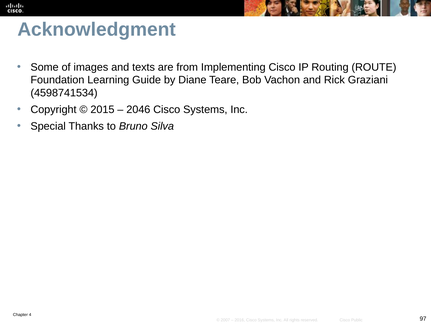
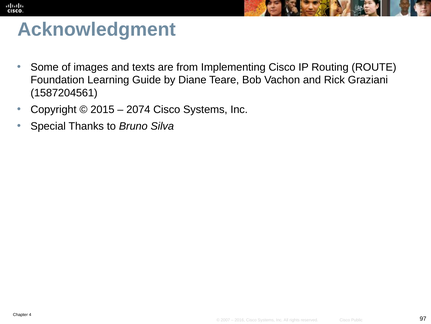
4598741534: 4598741534 -> 1587204561
2046: 2046 -> 2074
